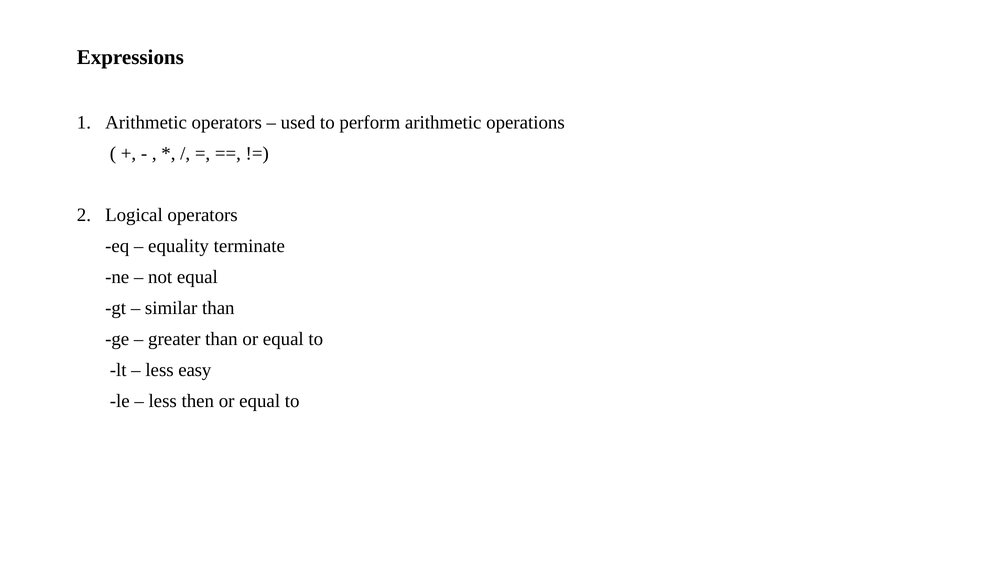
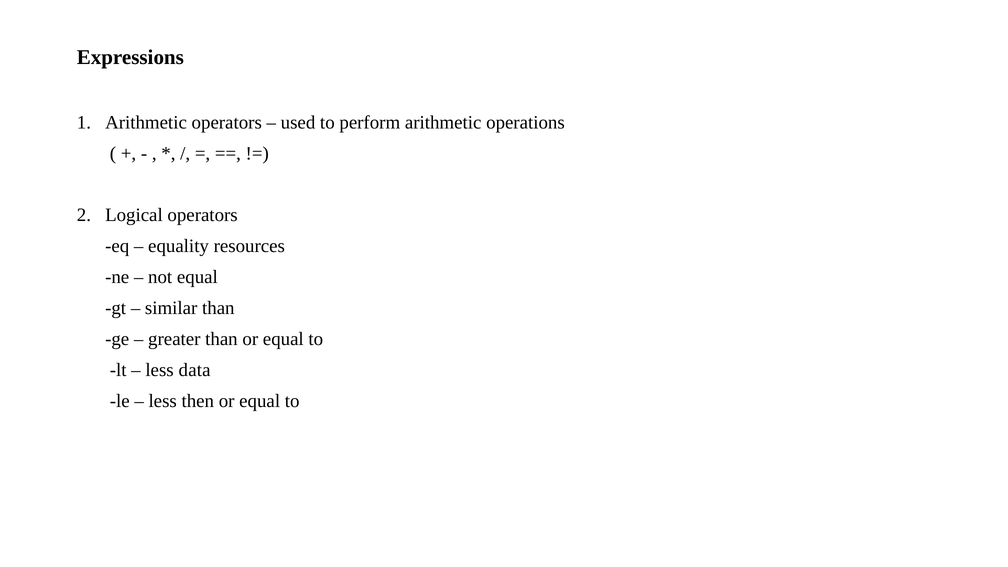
terminate: terminate -> resources
easy: easy -> data
